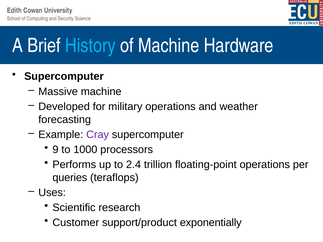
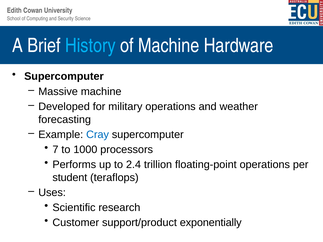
Cray colour: purple -> blue
9: 9 -> 7
queries: queries -> student
